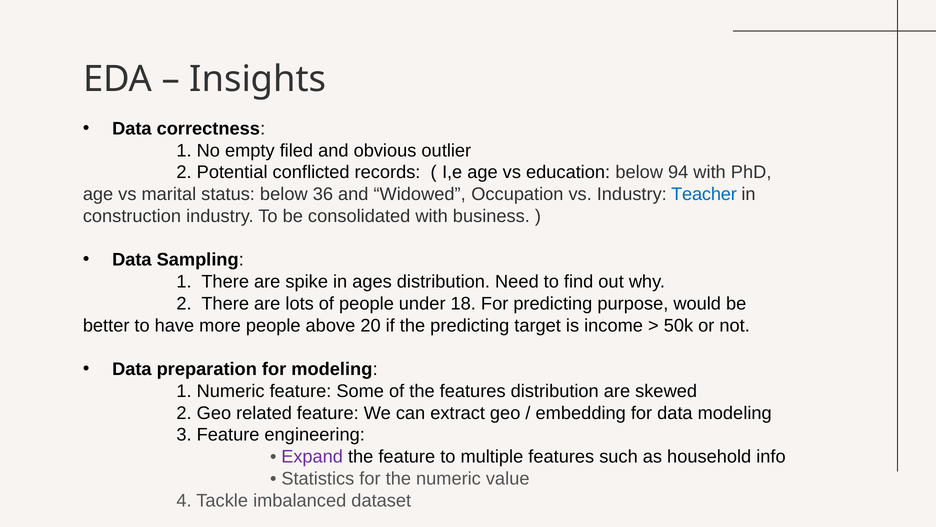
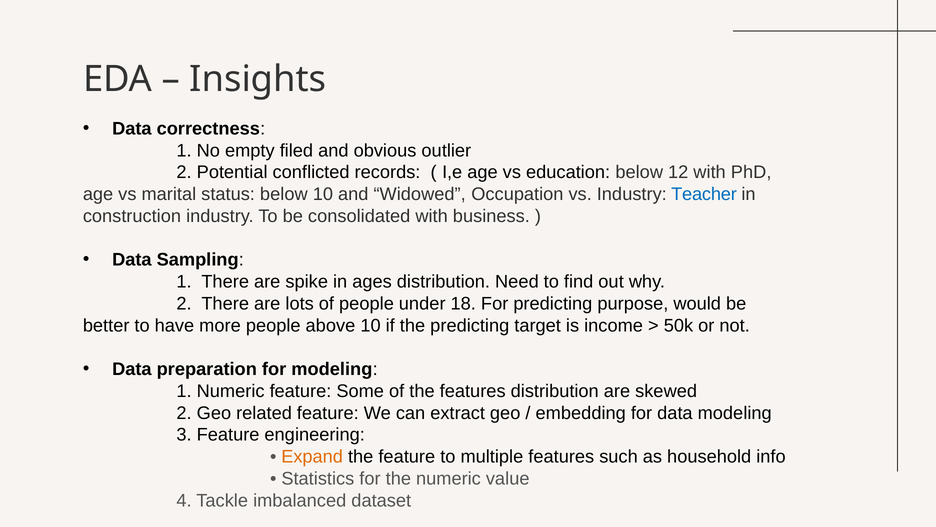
94: 94 -> 12
below 36: 36 -> 10
above 20: 20 -> 10
Expand colour: purple -> orange
